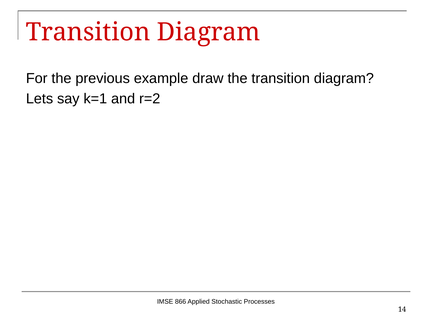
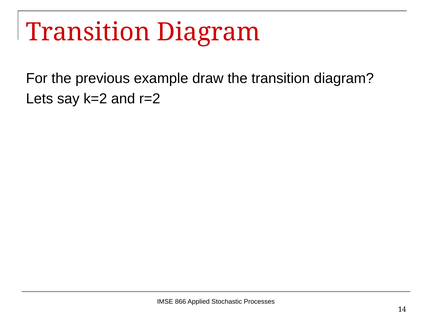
k=1: k=1 -> k=2
